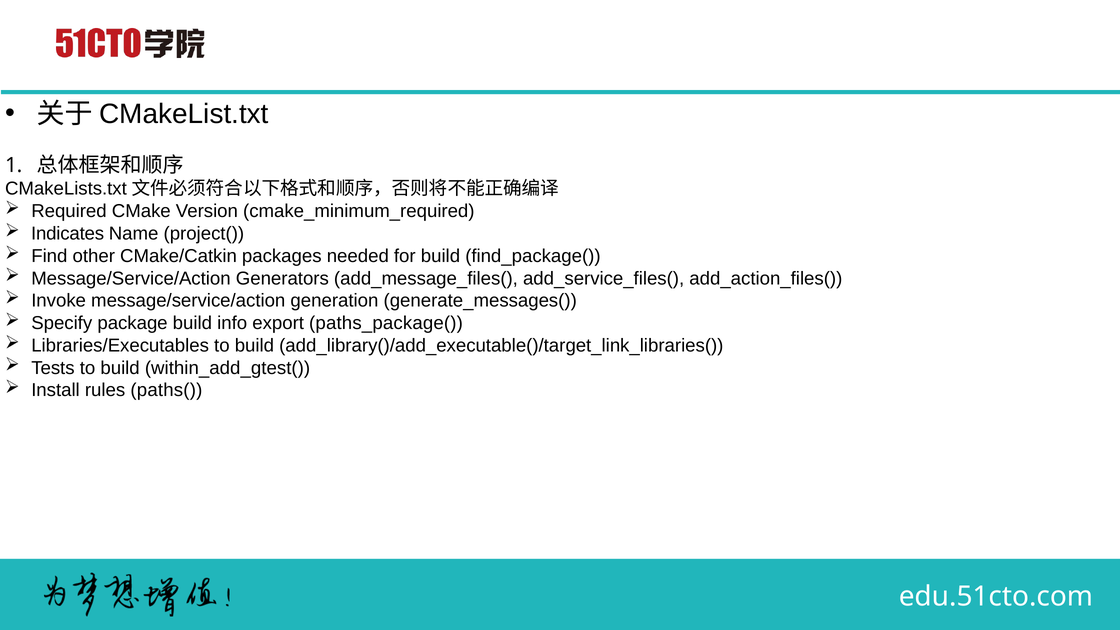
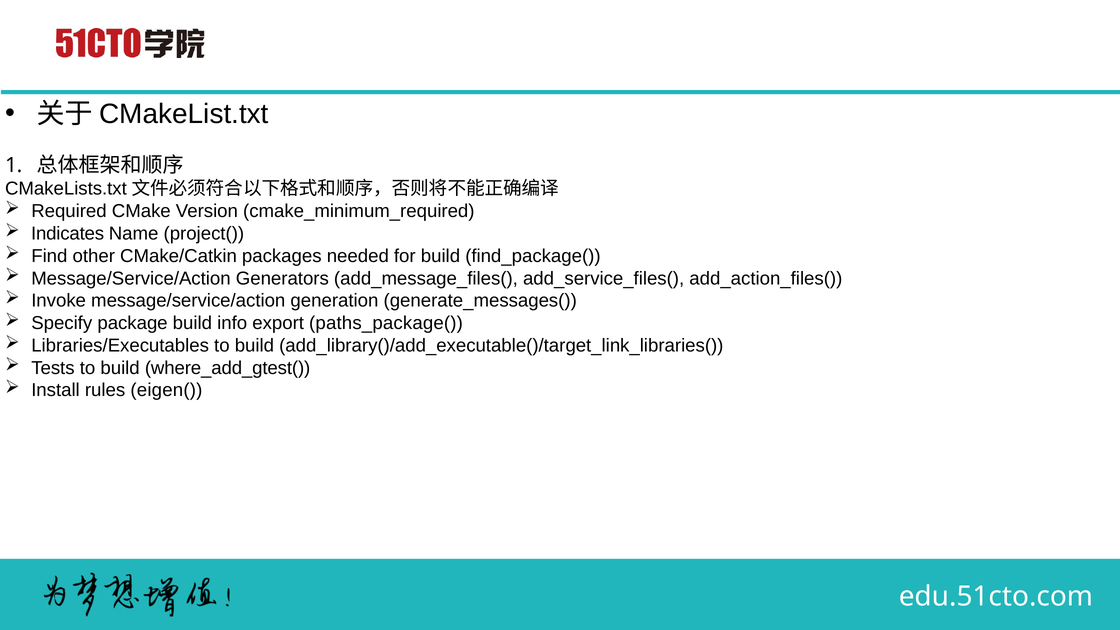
within_add_gtest(: within_add_gtest( -> where_add_gtest(
paths(: paths( -> eigen(
